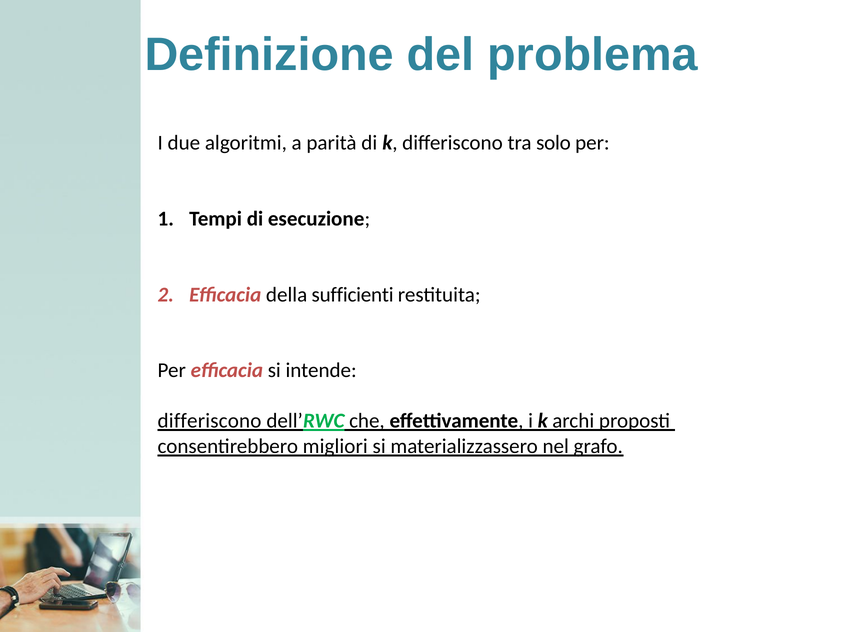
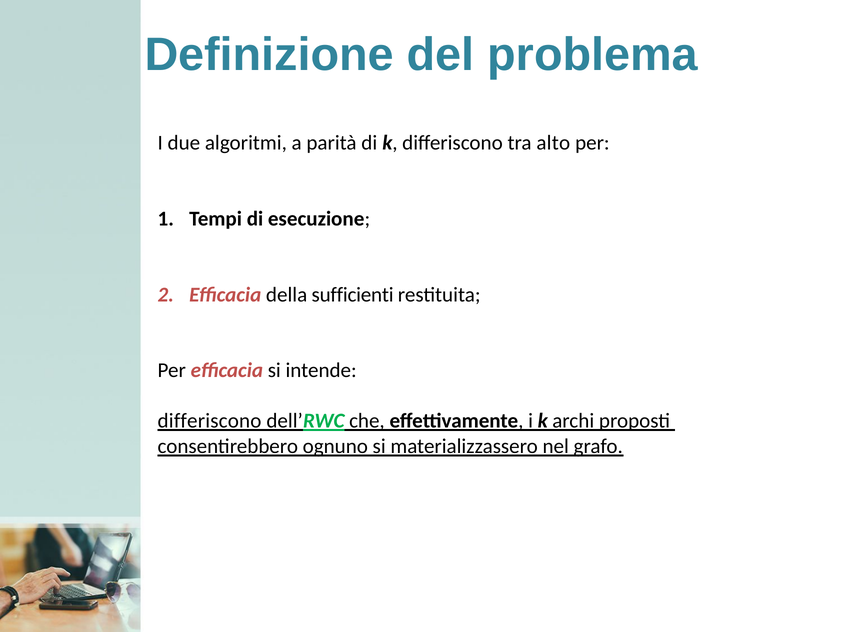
solo: solo -> alto
migliori: migliori -> ognuno
